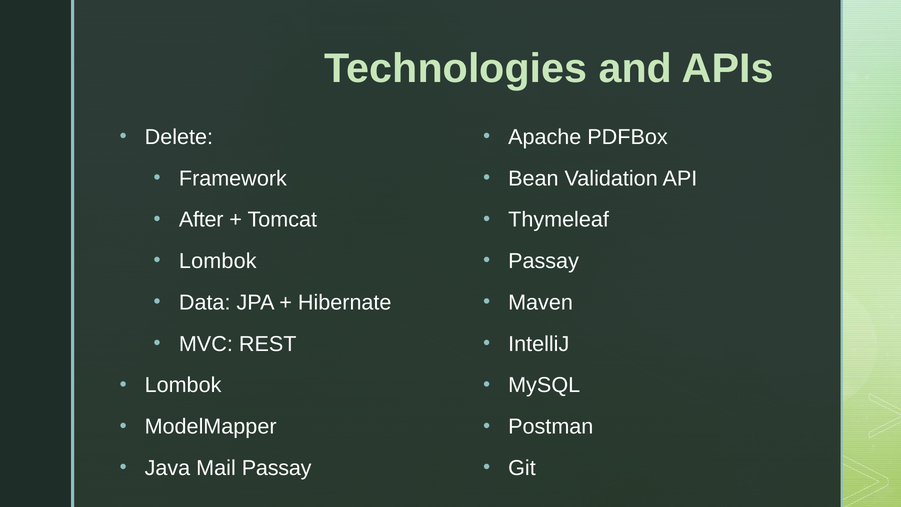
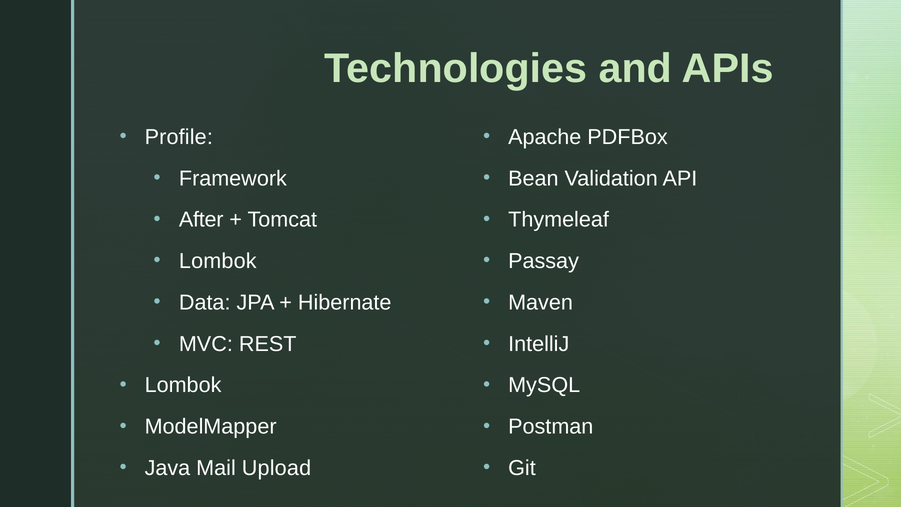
Delete: Delete -> Profile
Mail Passay: Passay -> Upload
